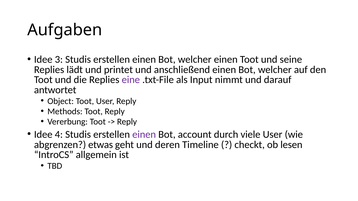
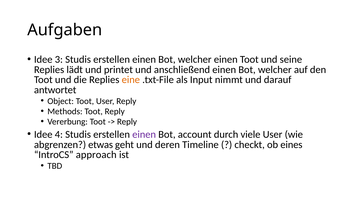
eine colour: purple -> orange
lesen: lesen -> eines
allgemein: allgemein -> approach
